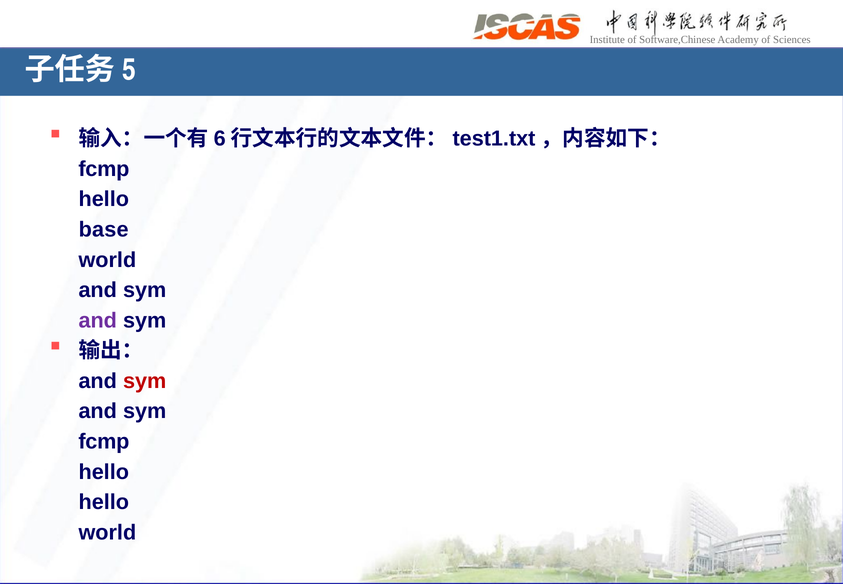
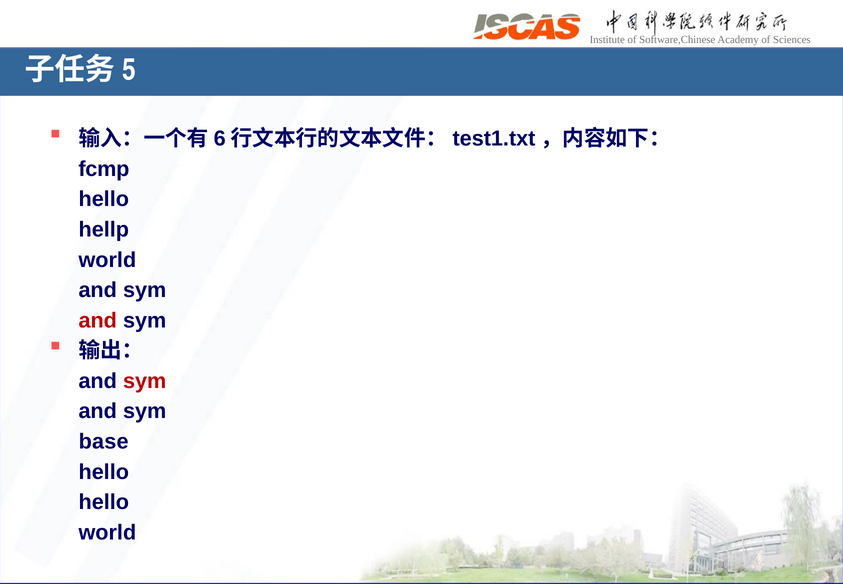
base: base -> hellp
and at (98, 320) colour: purple -> red
fcmp at (104, 441): fcmp -> base
